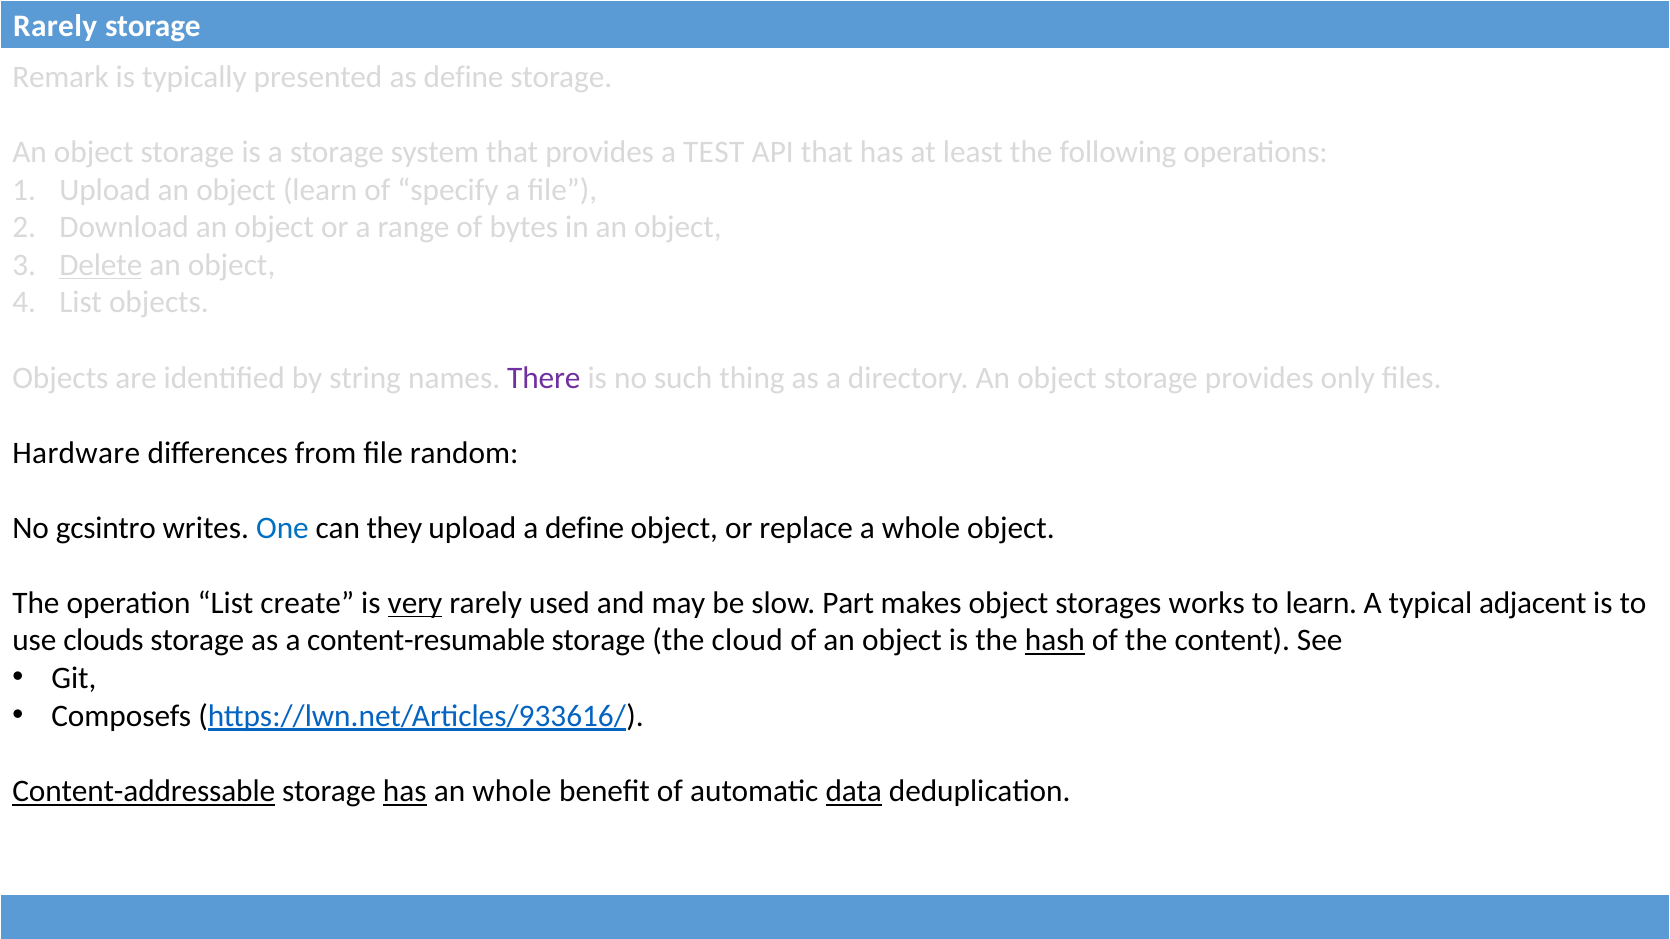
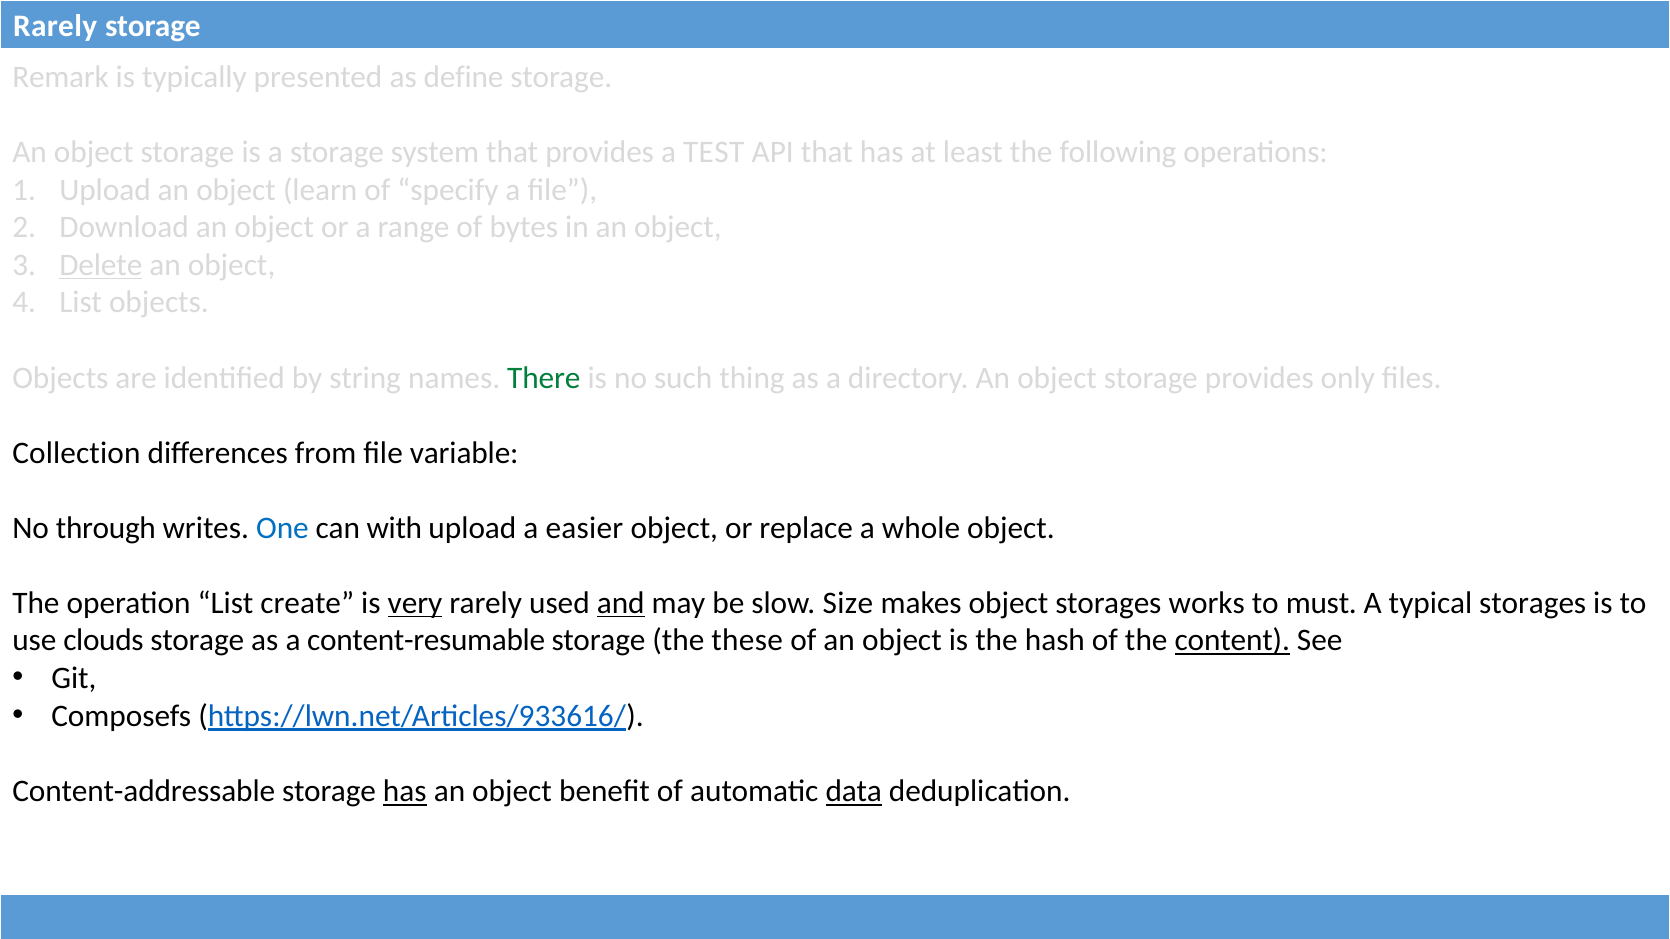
There colour: purple -> green
Hardware: Hardware -> Collection
random: random -> variable
gcsintro: gcsintro -> through
they: they -> with
a define: define -> easier
and underline: none -> present
Part: Part -> Size
to learn: learn -> must
typical adjacent: adjacent -> storages
cloud: cloud -> these
hash underline: present -> none
content underline: none -> present
Content-addressable underline: present -> none
whole at (512, 792): whole -> object
